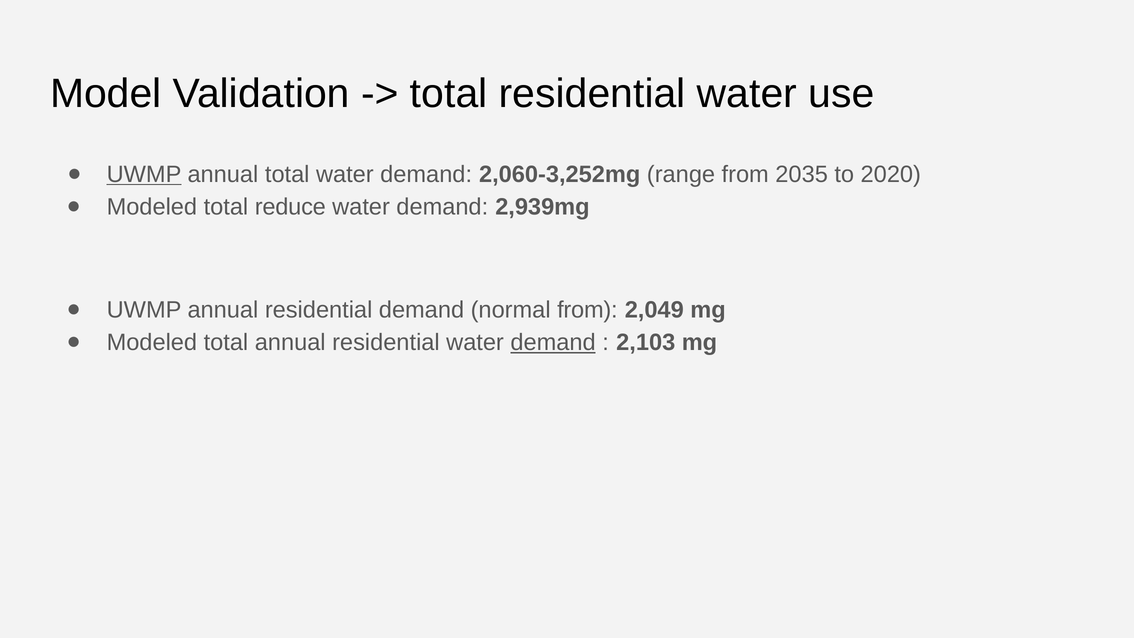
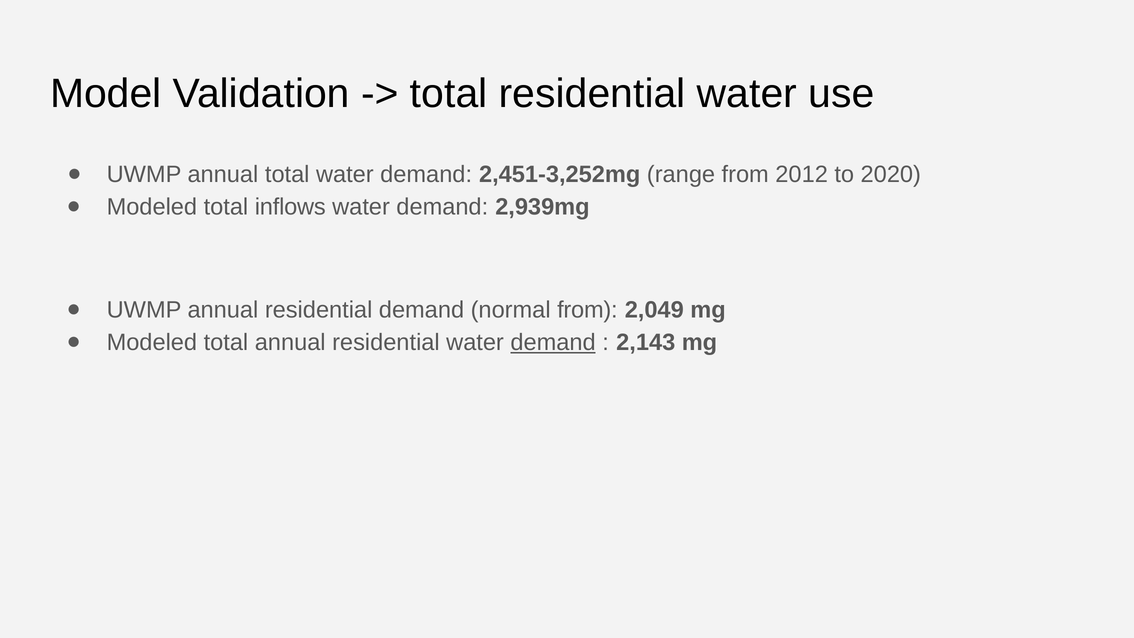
UWMP at (144, 174) underline: present -> none
2,060-3,252mg: 2,060-3,252mg -> 2,451-3,252mg
2035: 2035 -> 2012
reduce: reduce -> inflows
2,103: 2,103 -> 2,143
